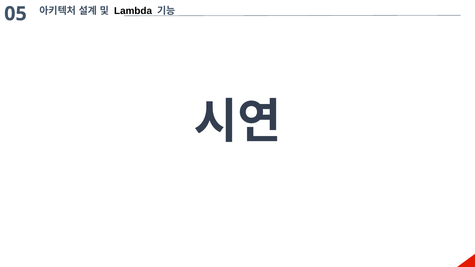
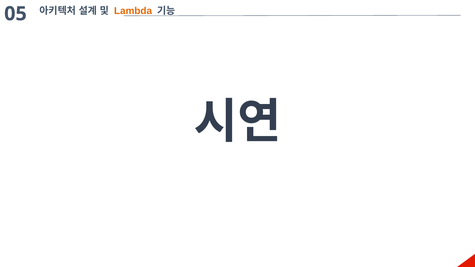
Lambda colour: black -> orange
